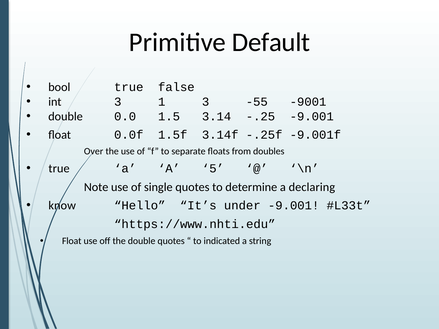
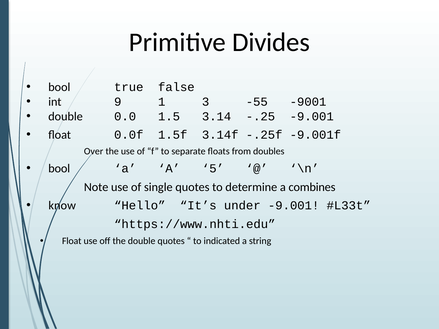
Default: Default -> Divides
int 3: 3 -> 9
true at (59, 169): true -> bool
declaring: declaring -> combines
